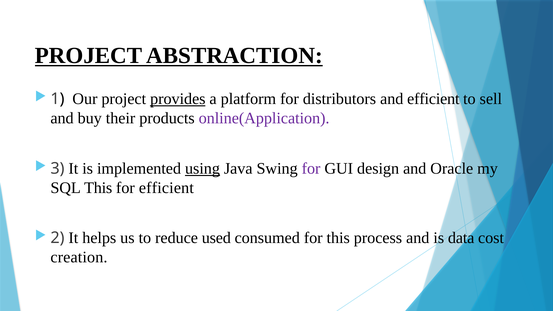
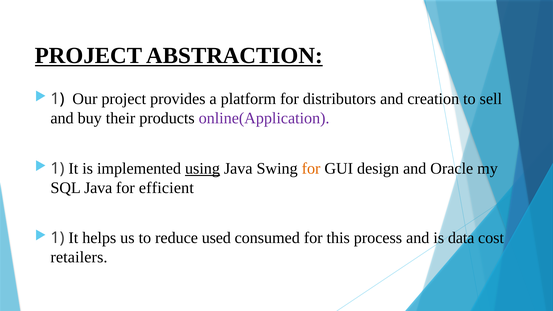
provides underline: present -> none
and efficient: efficient -> creation
3 at (57, 168): 3 -> 1
for at (311, 168) colour: purple -> orange
SQL This: This -> Java
2 at (57, 238): 2 -> 1
creation: creation -> retailers
